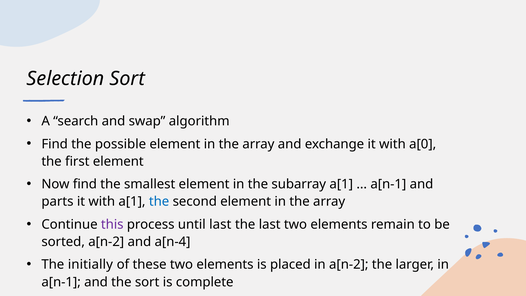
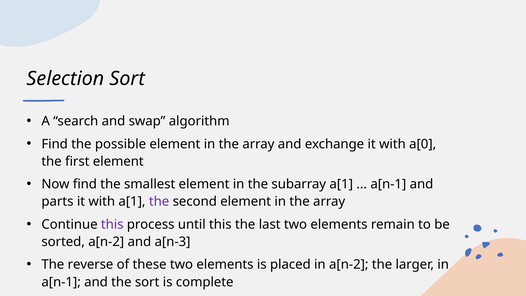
the at (159, 202) colour: blue -> purple
until last: last -> this
a[n-4: a[n-4 -> a[n-3
initially: initially -> reverse
